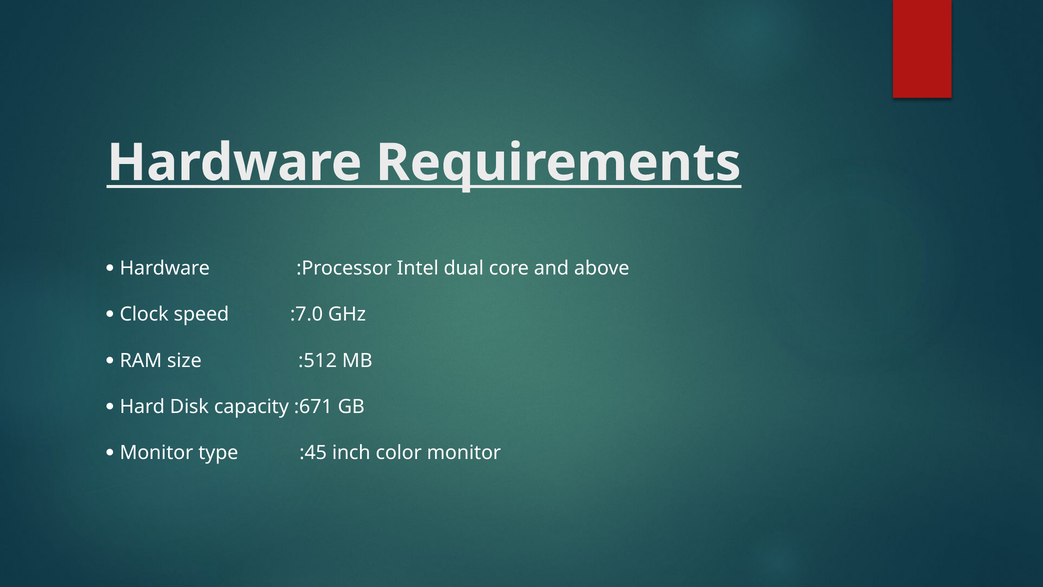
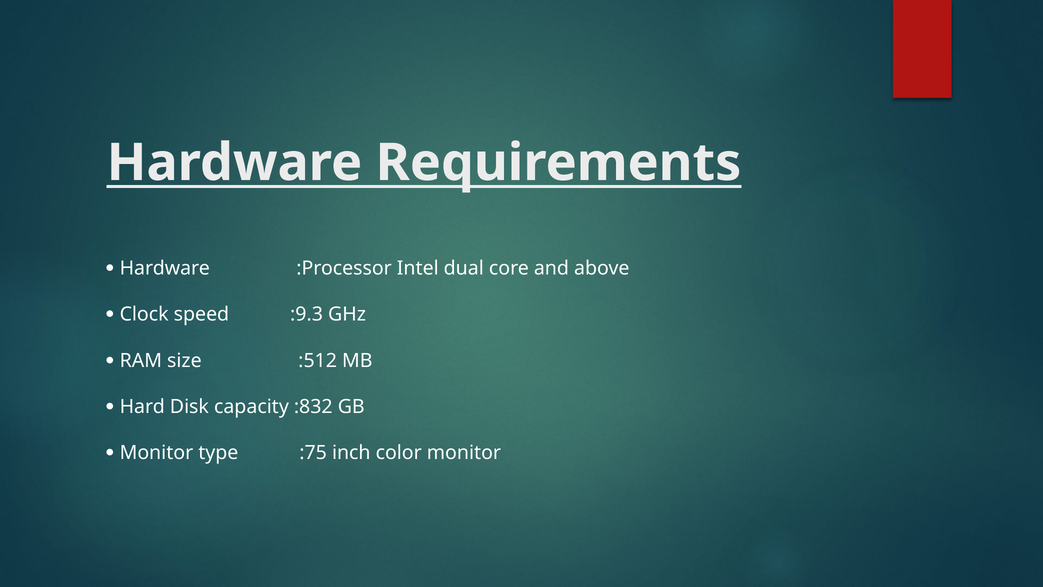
:7.0: :7.0 -> :9.3
:671: :671 -> :832
:45: :45 -> :75
